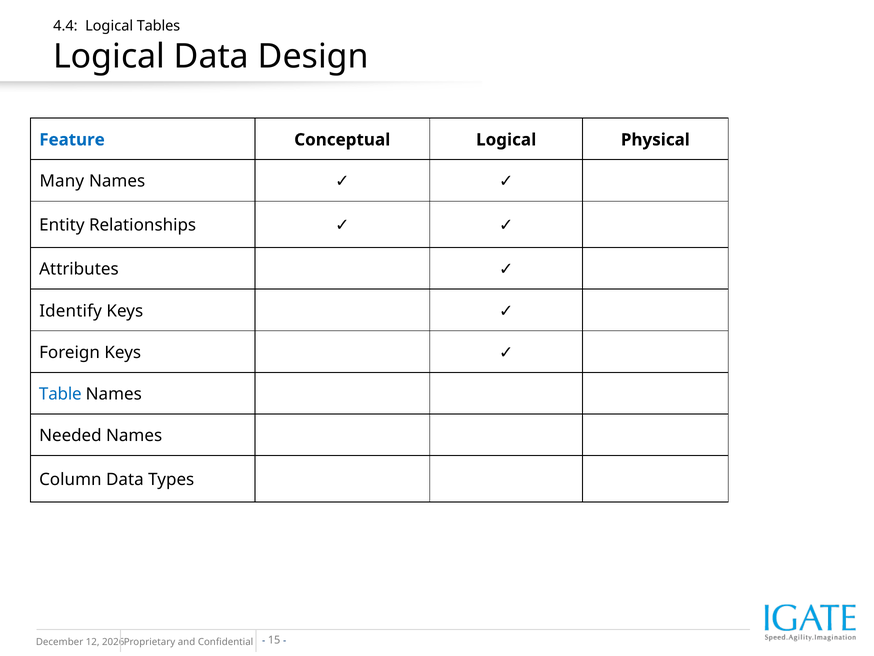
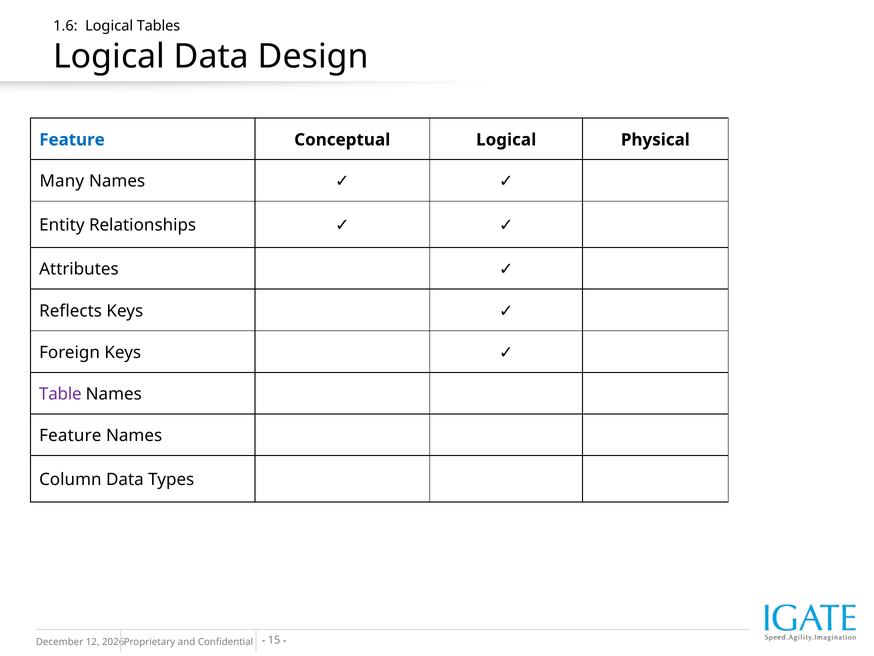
4.4: 4.4 -> 1.6
Identify: Identify -> Reflects
Table colour: blue -> purple
Needed at (70, 435): Needed -> Feature
